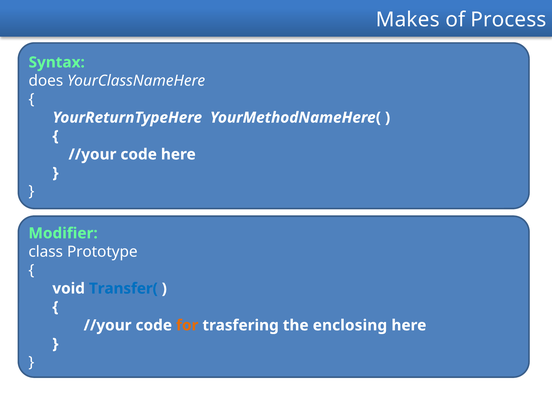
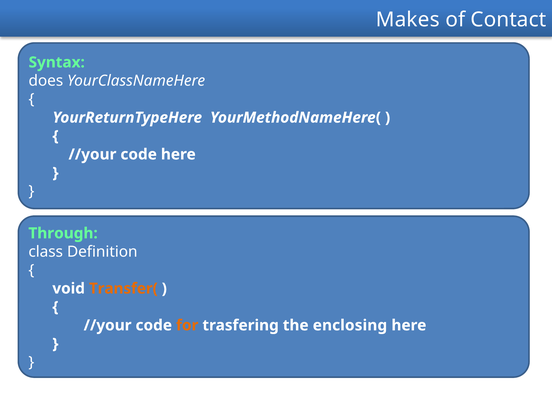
Process: Process -> Contact
Modifier: Modifier -> Through
Prototype: Prototype -> Definition
Transfer( colour: blue -> orange
